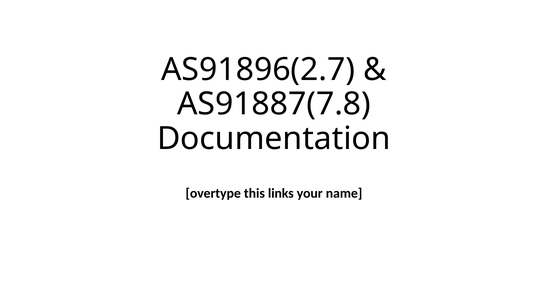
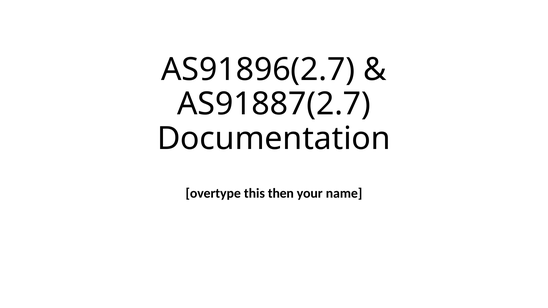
AS91887(7.8: AS91887(7.8 -> AS91887(2.7
links: links -> then
